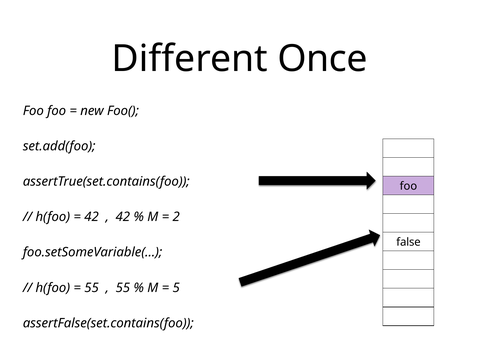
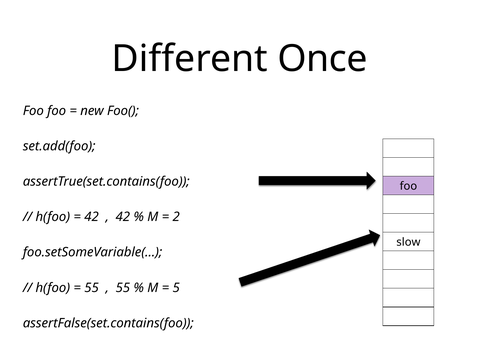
false: false -> slow
